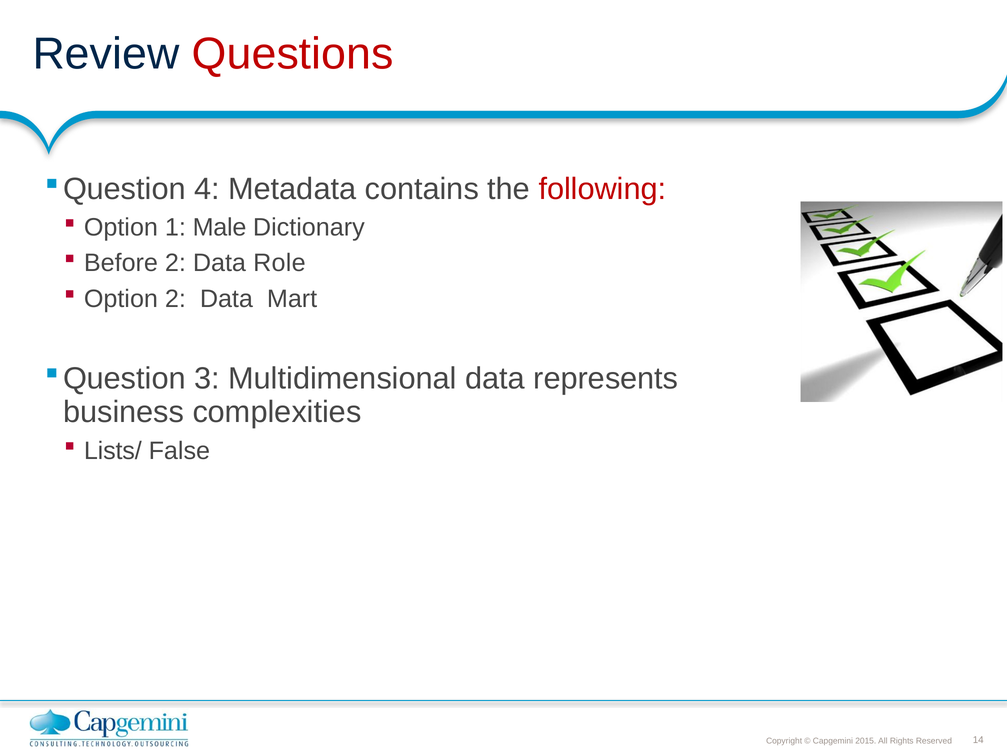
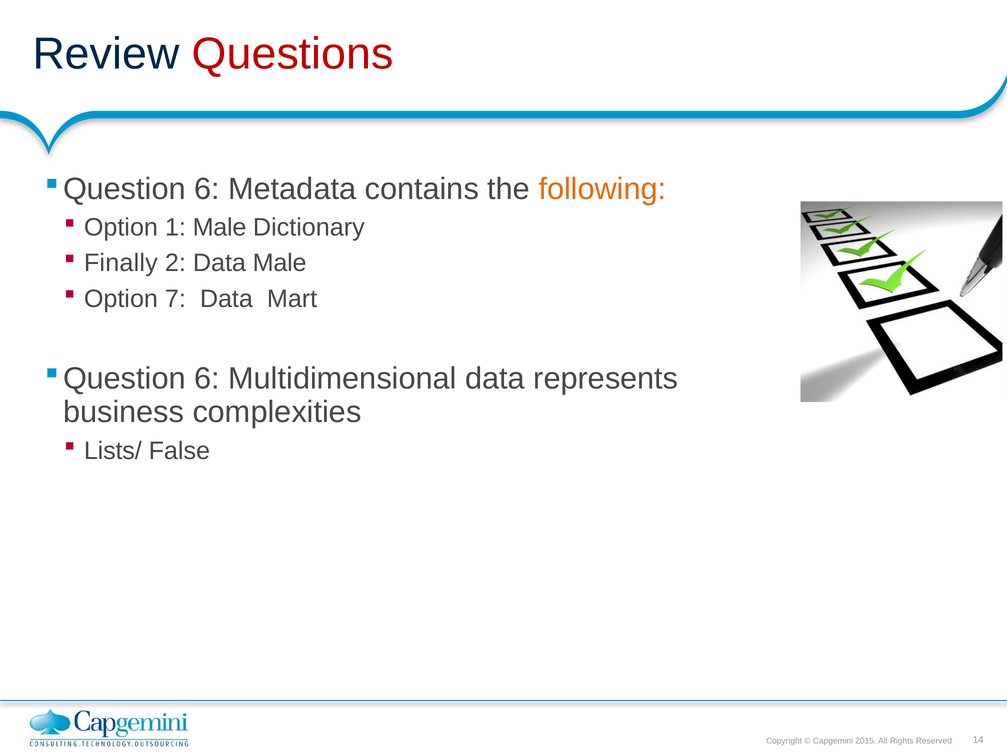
4 at (207, 189): 4 -> 6
following colour: red -> orange
Before: Before -> Finally
Data Role: Role -> Male
Option 2: 2 -> 7
3 at (207, 379): 3 -> 6
